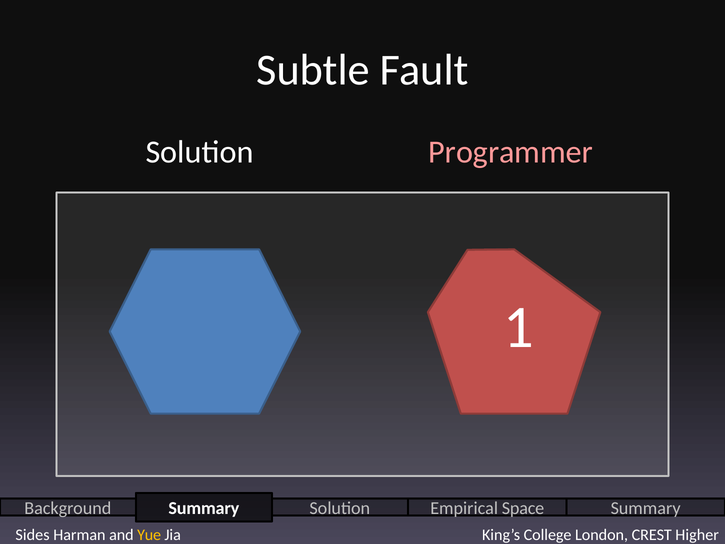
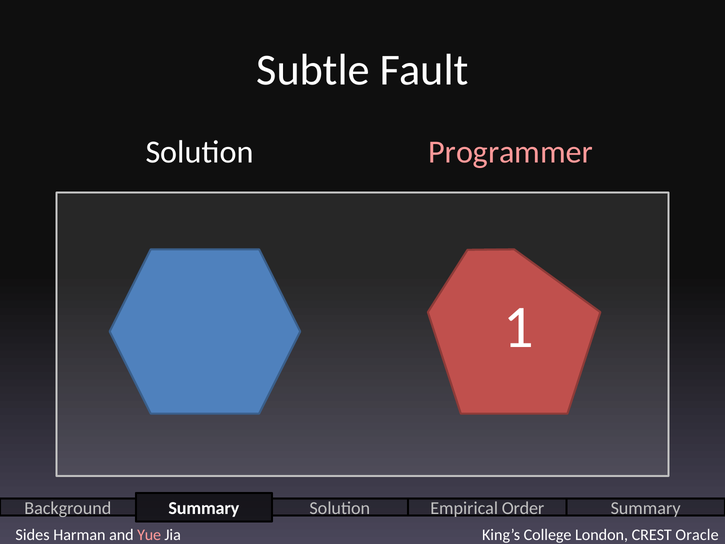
Space: Space -> Order
Yue colour: yellow -> pink
Higher: Higher -> Oracle
